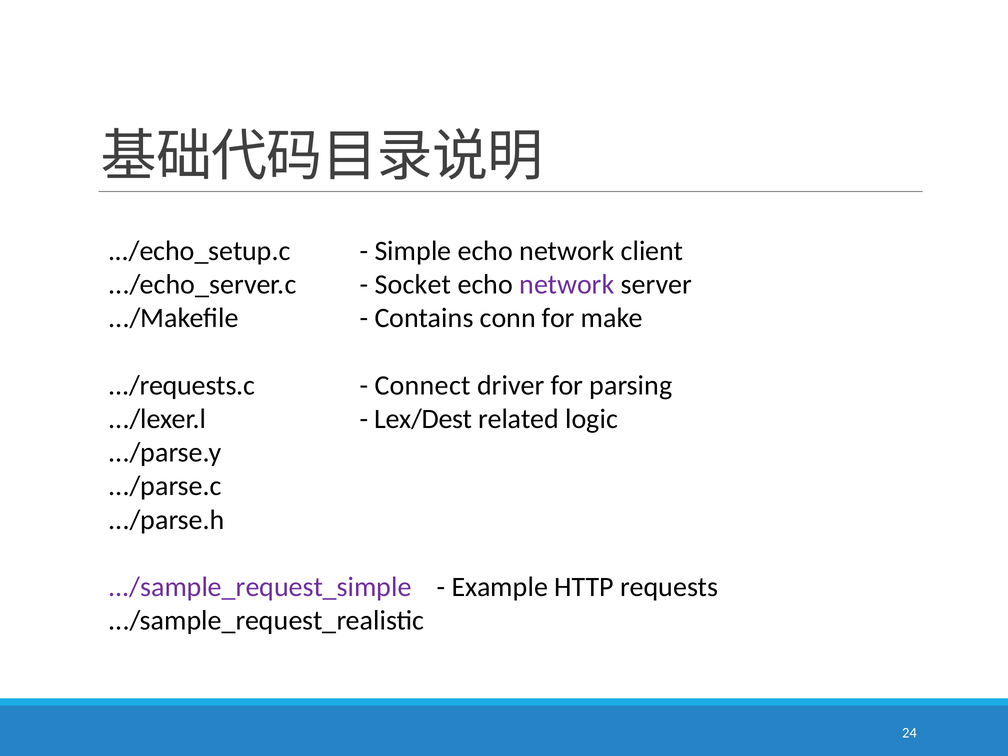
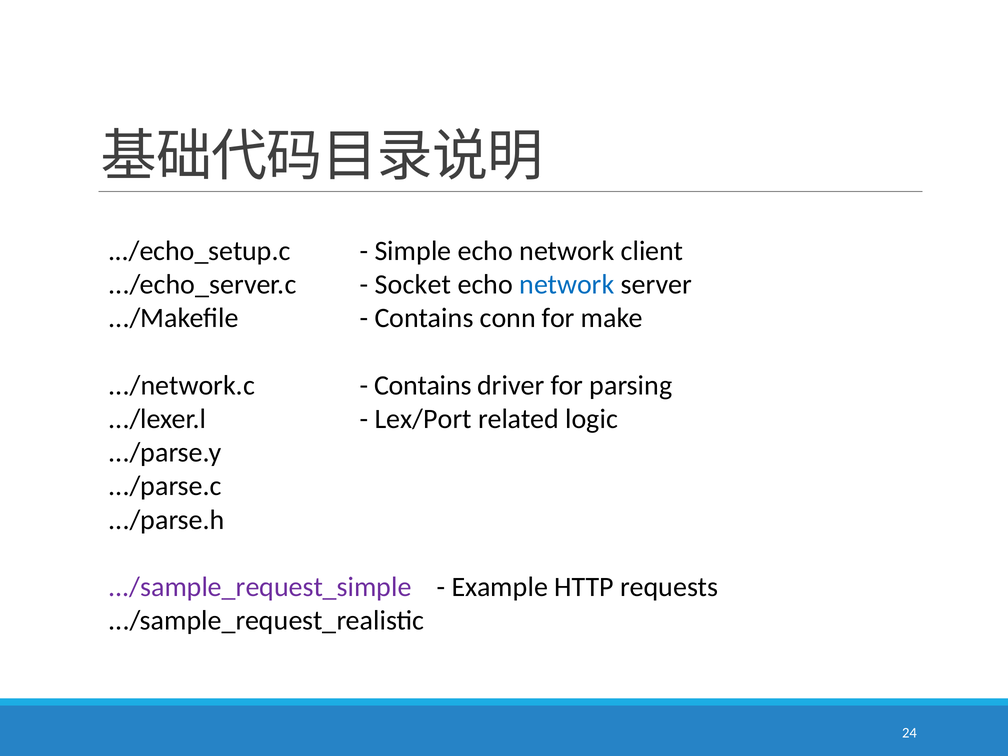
network at (567, 285) colour: purple -> blue
.../requests.c: .../requests.c -> .../network.c
Connect at (423, 385): Connect -> Contains
Lex/Dest: Lex/Dest -> Lex/Port
